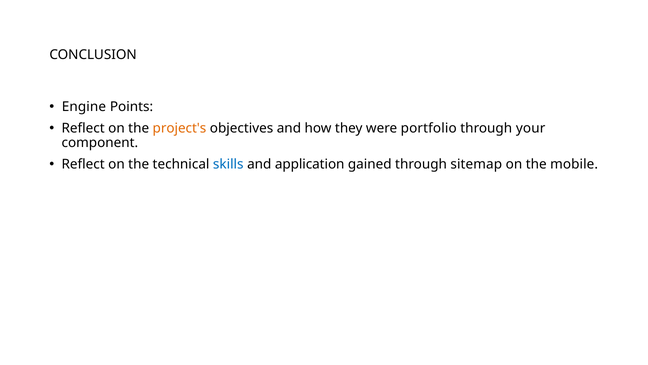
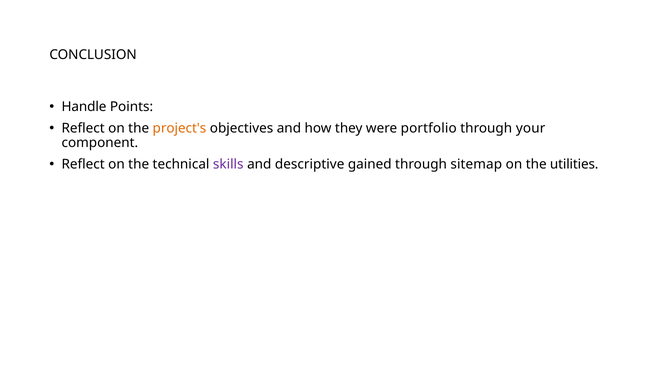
Engine: Engine -> Handle
skills colour: blue -> purple
application: application -> descriptive
mobile: mobile -> utilities
